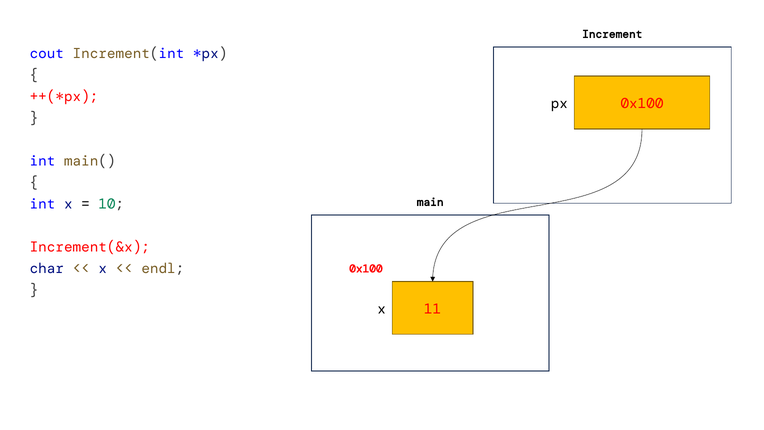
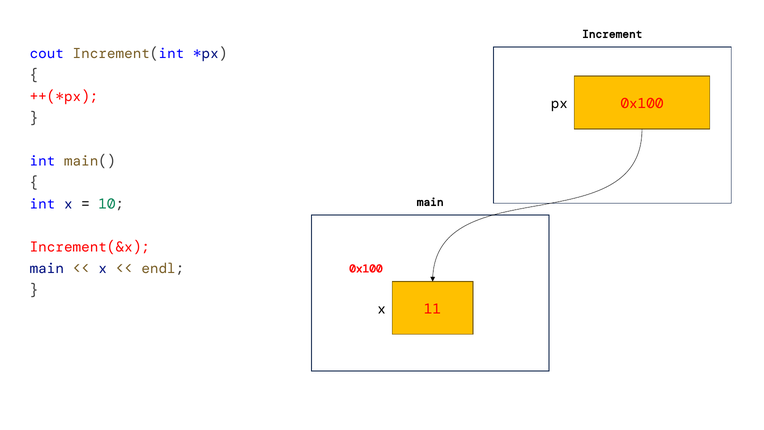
char at (47, 269): char -> main
